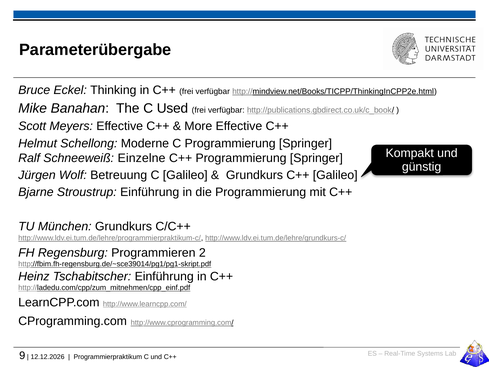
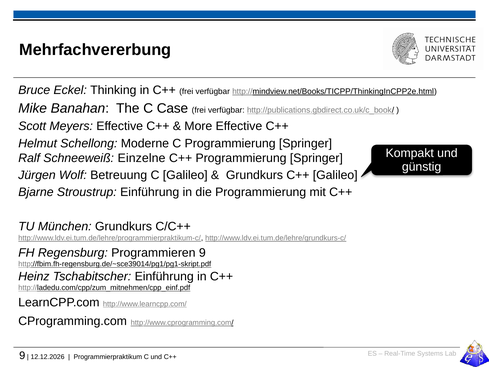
Parameterübergabe: Parameterübergabe -> Mehrfachvererbung
Used: Used -> Case
Programmieren 2: 2 -> 9
